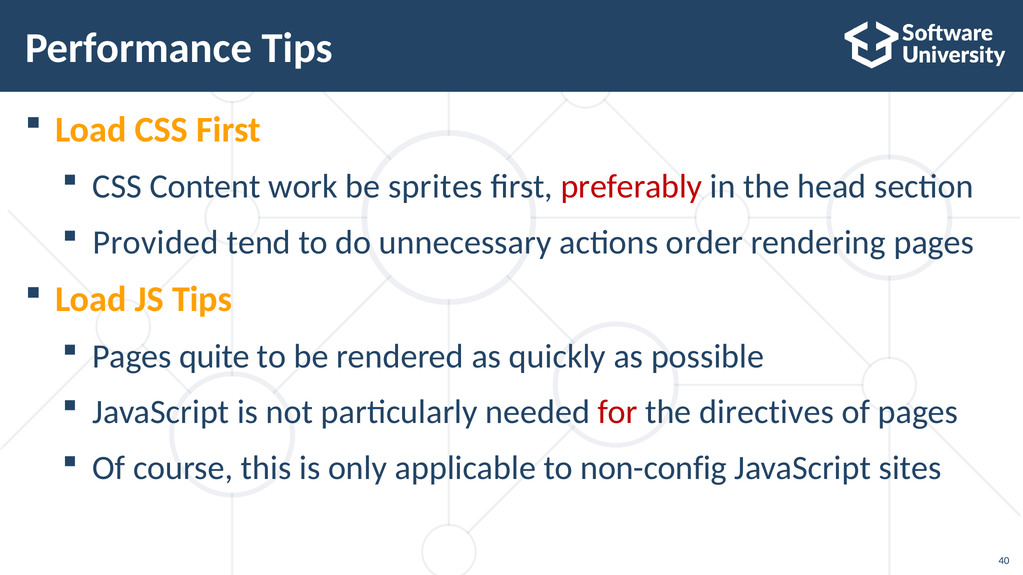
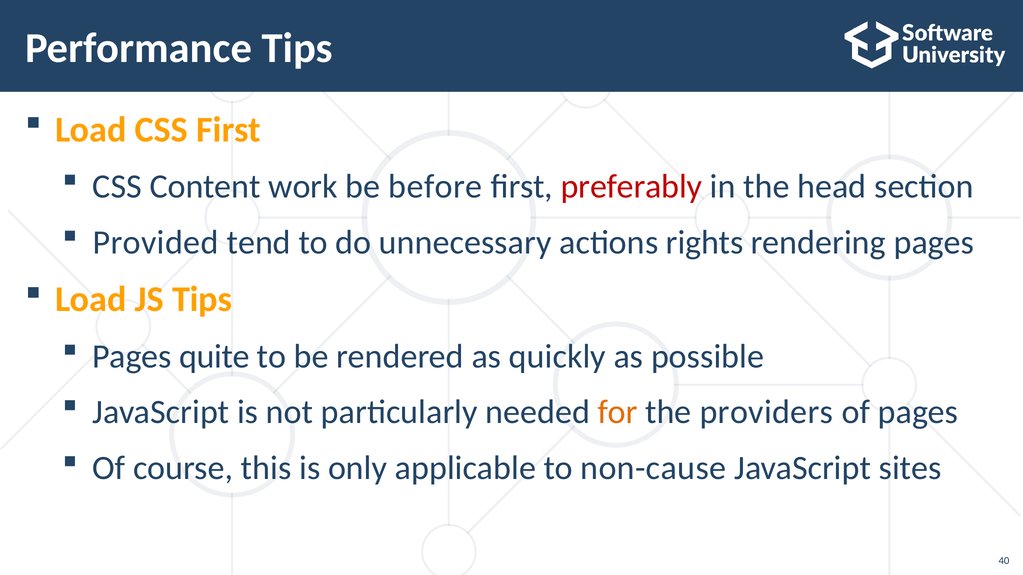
sprites: sprites -> before
order: order -> rights
for colour: red -> orange
directives: directives -> providers
non-config: non-config -> non-cause
